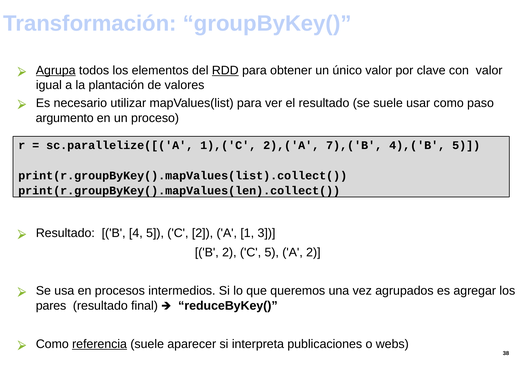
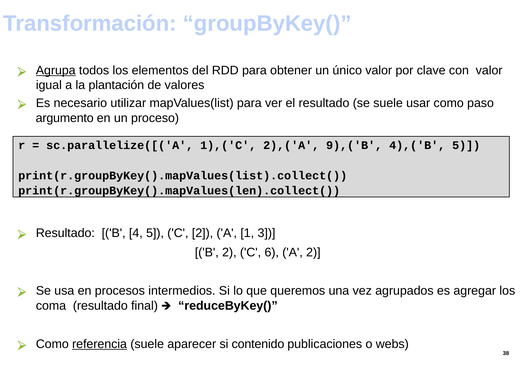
RDD underline: present -> none
7),('B: 7),('B -> 9),('B
C 5: 5 -> 6
pares: pares -> coma
interpreta: interpreta -> contenido
